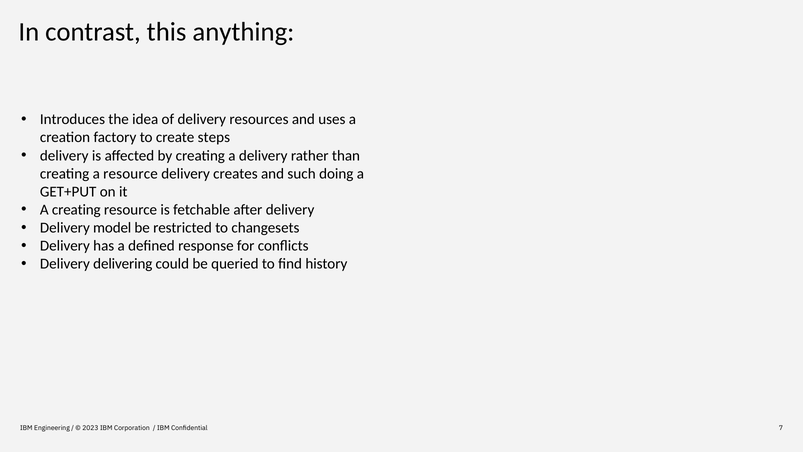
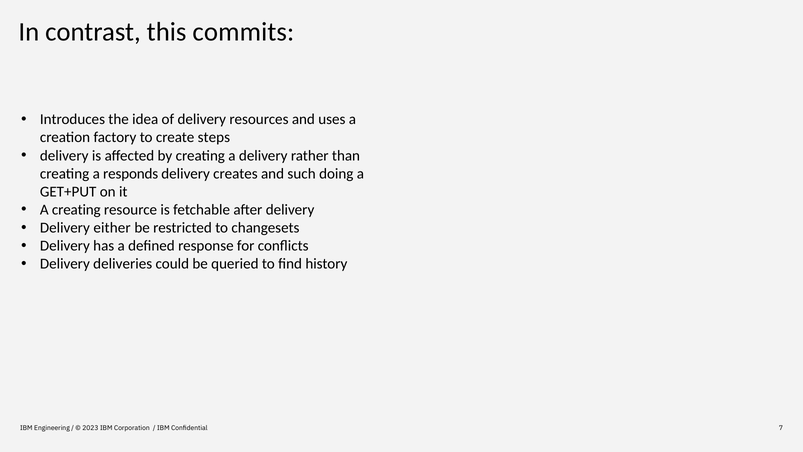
anything: anything -> commits
a resource: resource -> responds
model: model -> either
delivering: delivering -> deliveries
